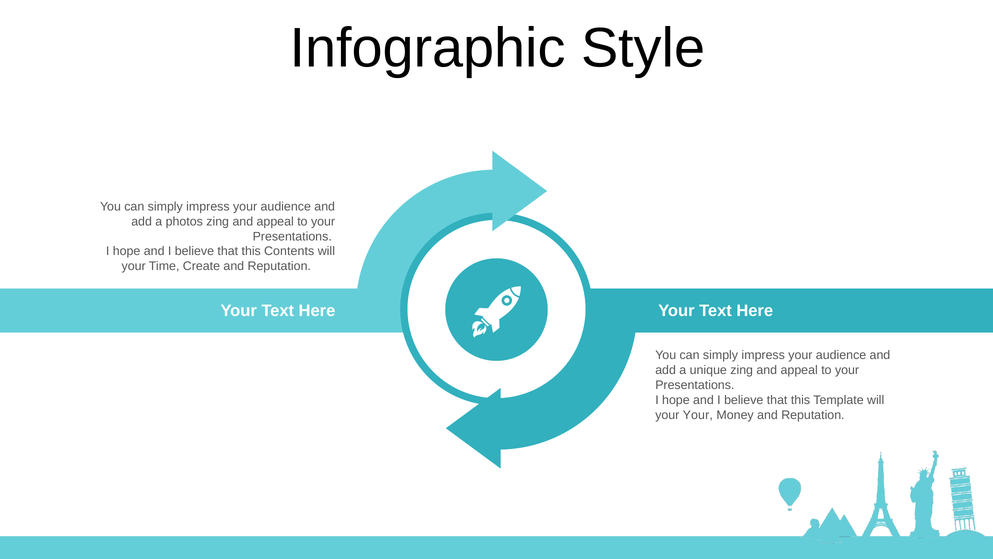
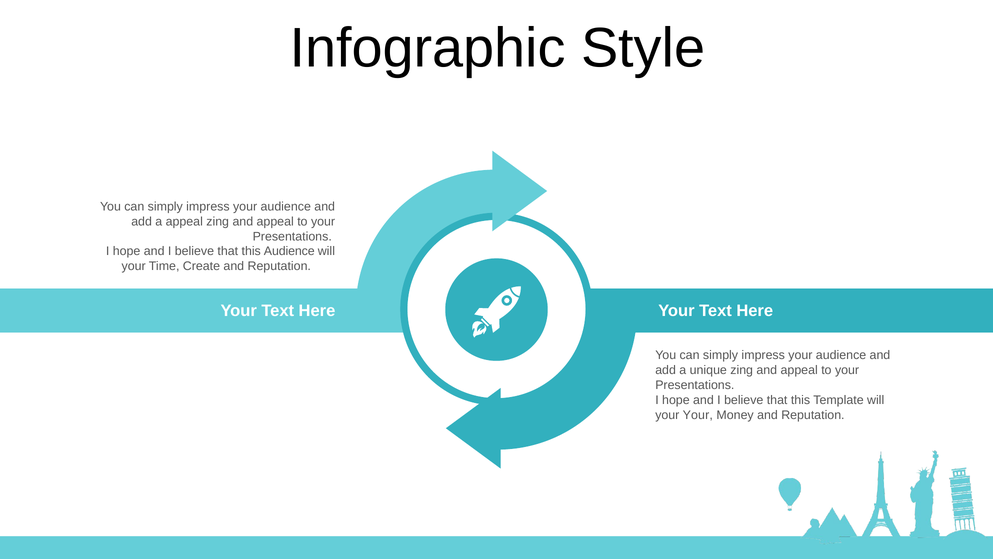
a photos: photos -> appeal
this Contents: Contents -> Audience
